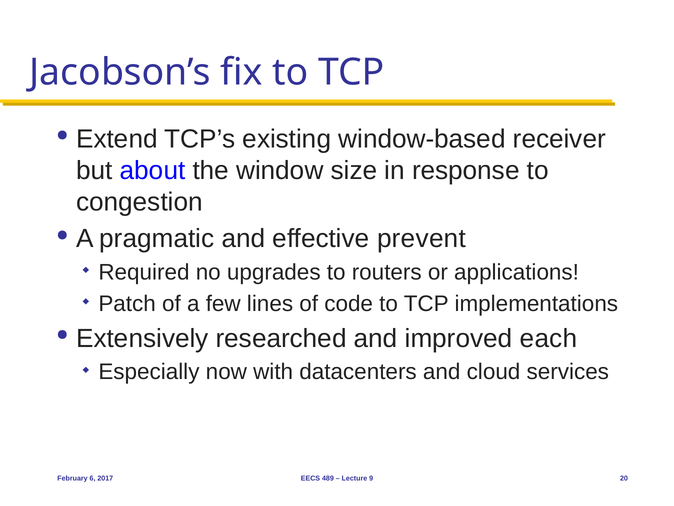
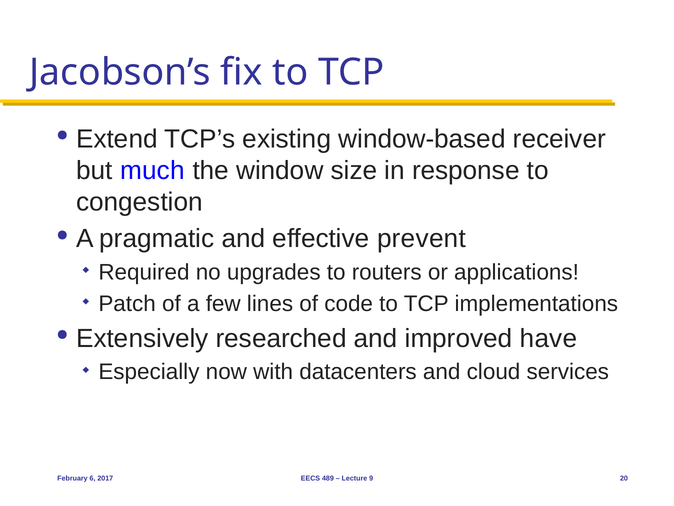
about: about -> much
each: each -> have
